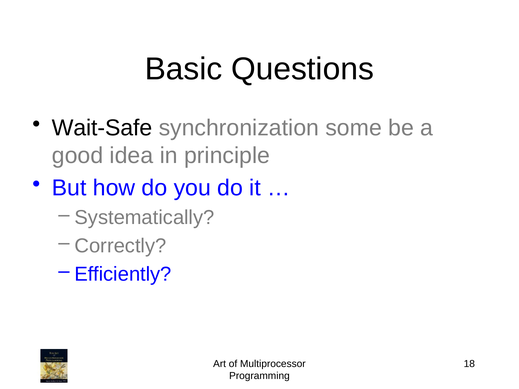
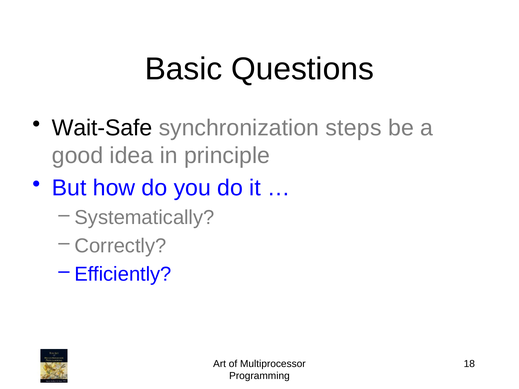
some: some -> steps
